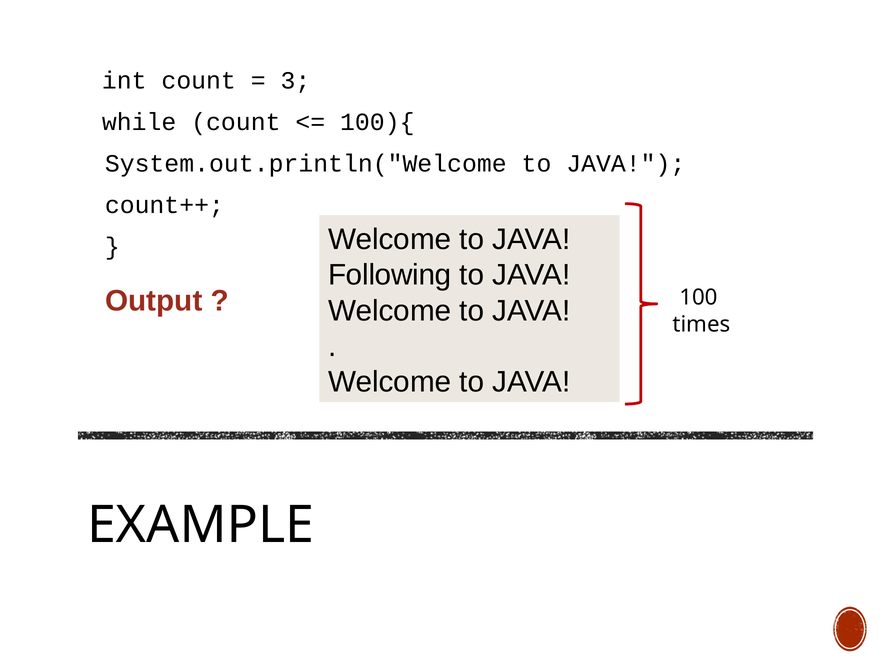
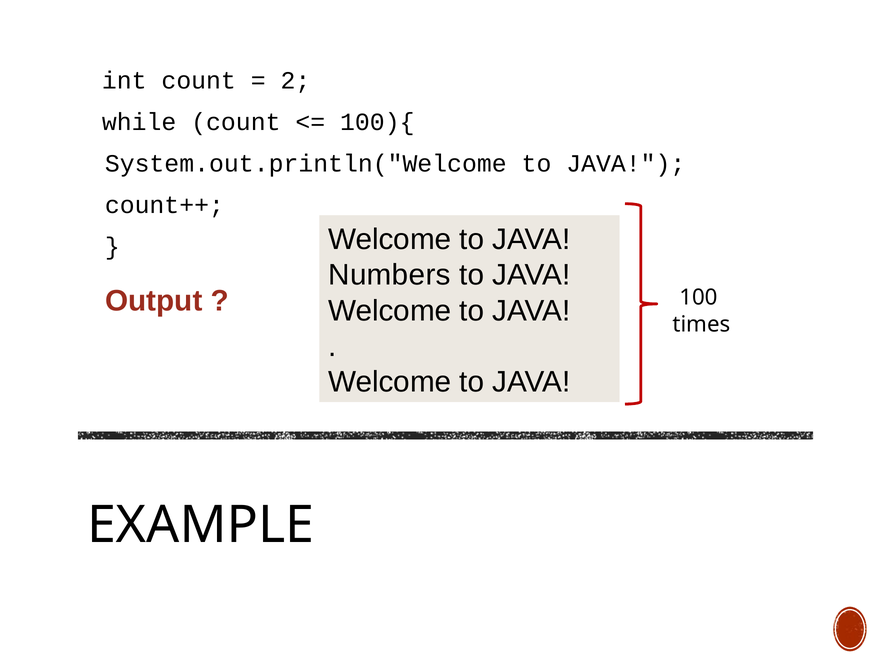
3: 3 -> 2
Following: Following -> Numbers
